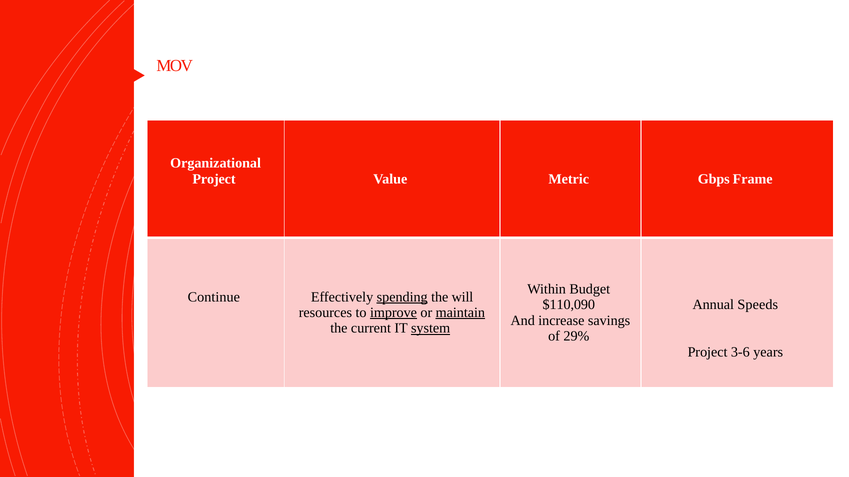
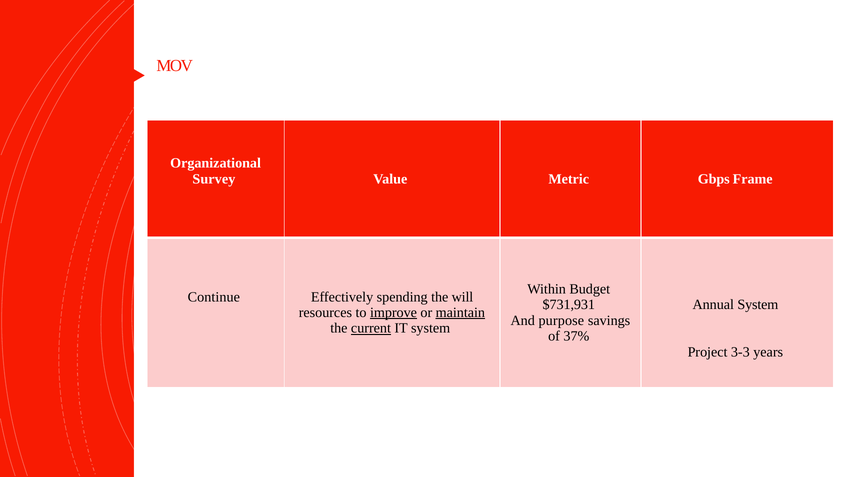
Project at (214, 179): Project -> Survey
spending underline: present -> none
$110,090: $110,090 -> $731,931
Annual Speeds: Speeds -> System
increase: increase -> purpose
current underline: none -> present
system at (431, 329) underline: present -> none
29%: 29% -> 37%
3-6: 3-6 -> 3-3
